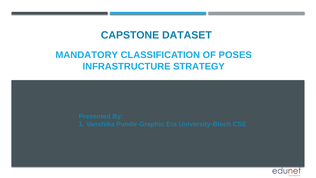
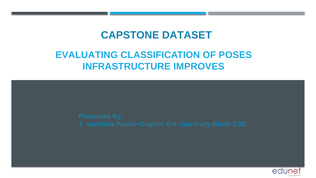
MANDATORY: MANDATORY -> EVALUATING
STRATEGY: STRATEGY -> IMPROVES
